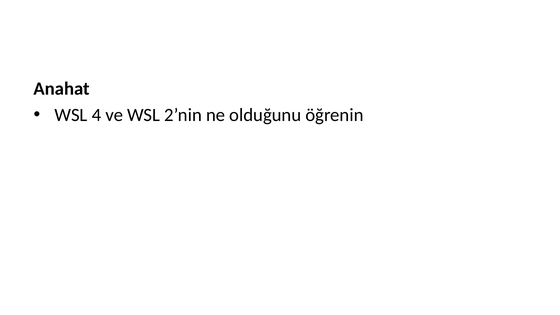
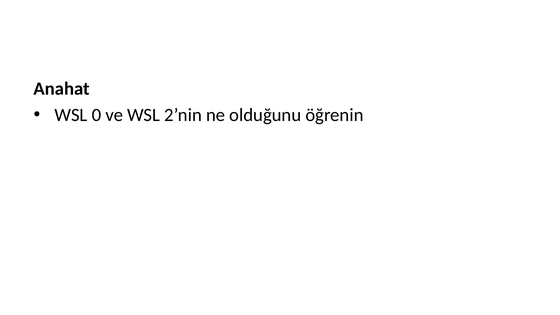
4: 4 -> 0
